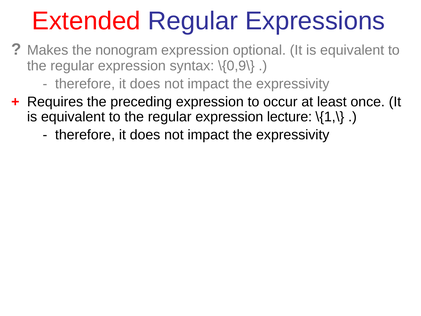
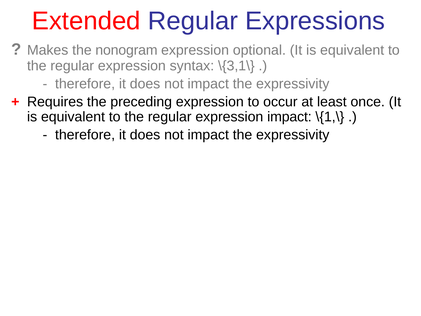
\{0,9\: \{0,9\ -> \{3,1\
expression lecture: lecture -> impact
